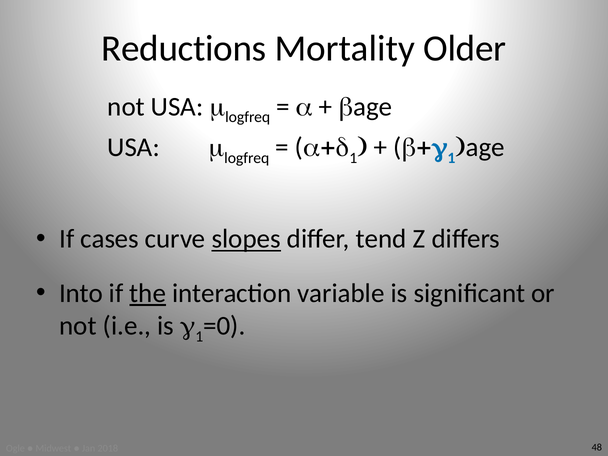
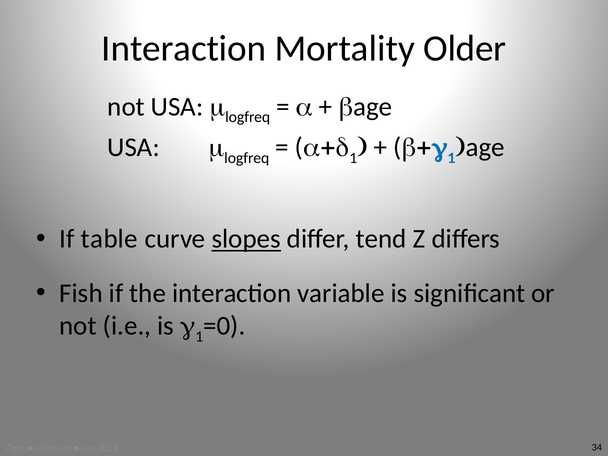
Reductions at (184, 49): Reductions -> Interaction
cases: cases -> table
Into: Into -> Fish
the underline: present -> none
48: 48 -> 34
